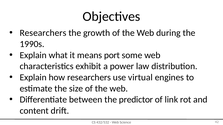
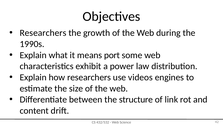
virtual: virtual -> videos
predictor: predictor -> structure
